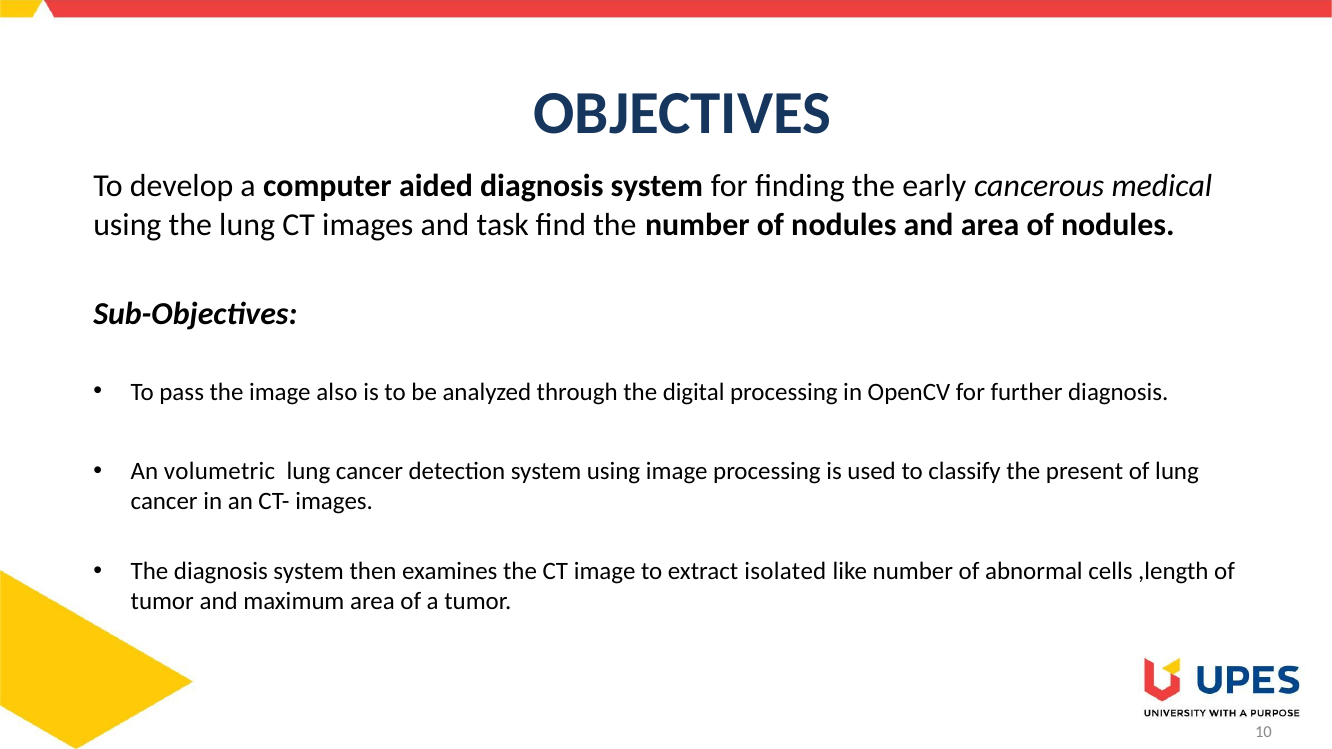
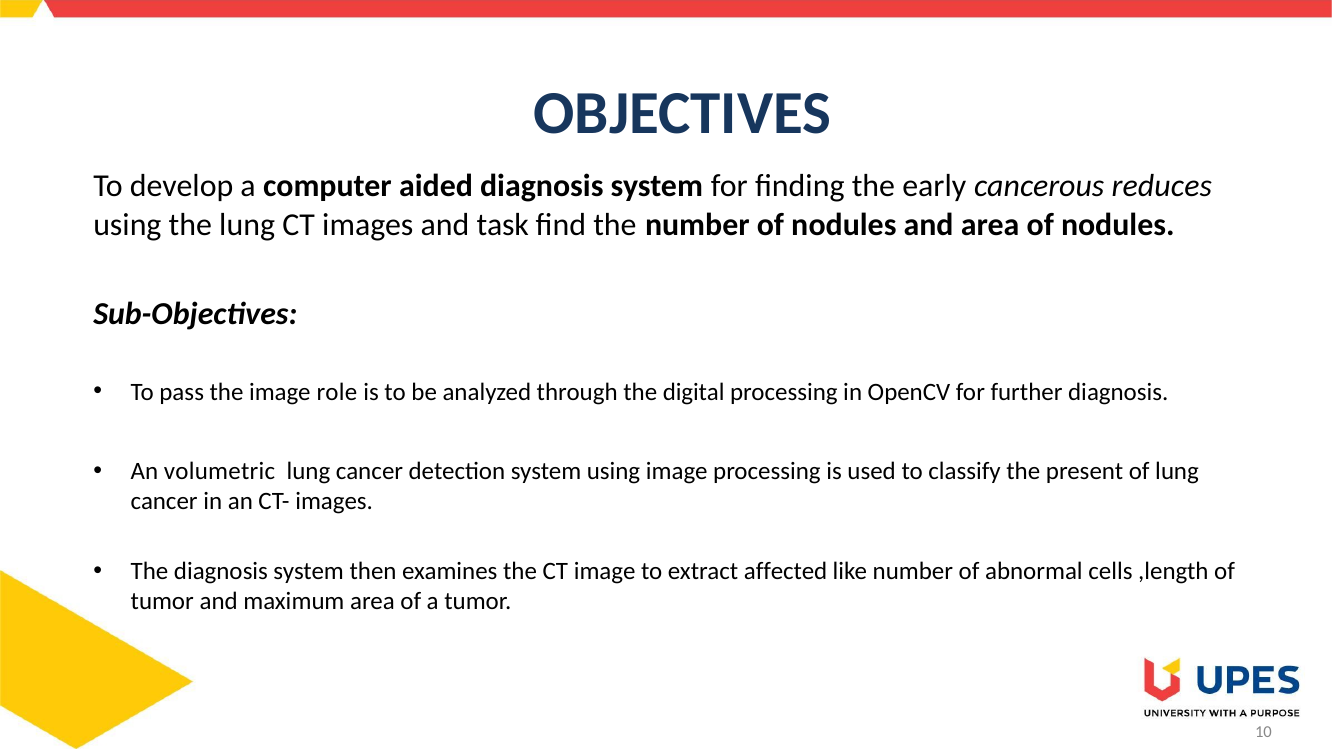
medical: medical -> reduces
also: also -> role
isolated: isolated -> affected
